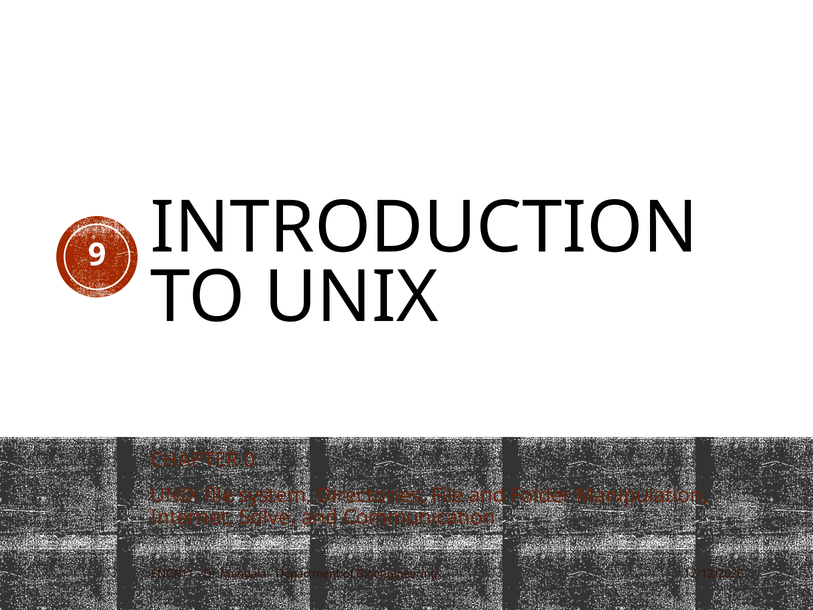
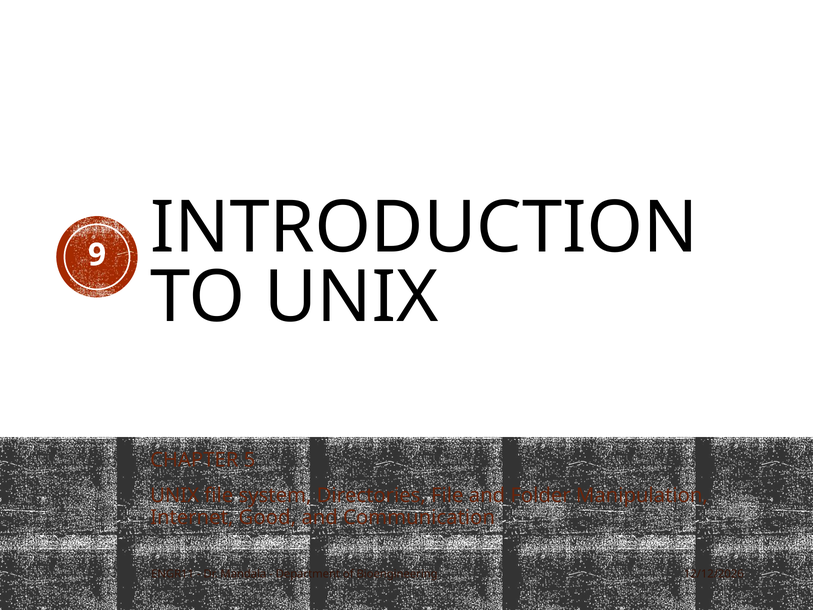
0: 0 -> 5
Solve: Solve -> Good
